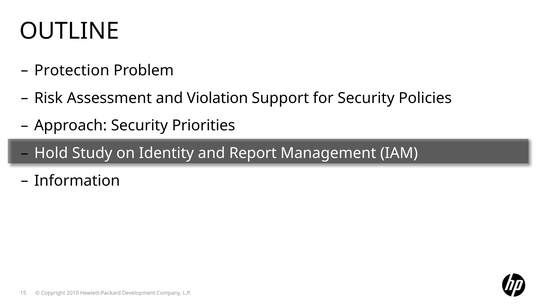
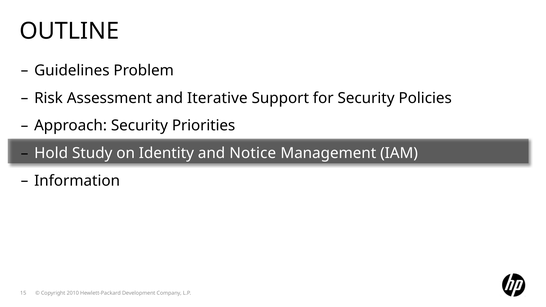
Protection: Protection -> Guidelines
Violation: Violation -> Iterative
Report: Report -> Notice
